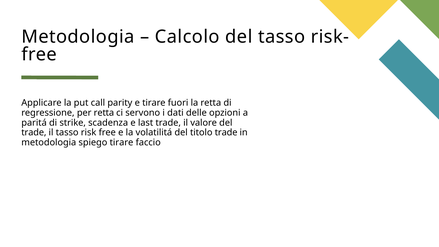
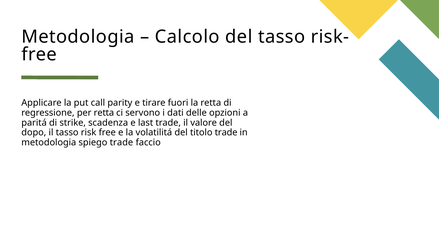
trade at (34, 133): trade -> dopo
spiego tirare: tirare -> trade
